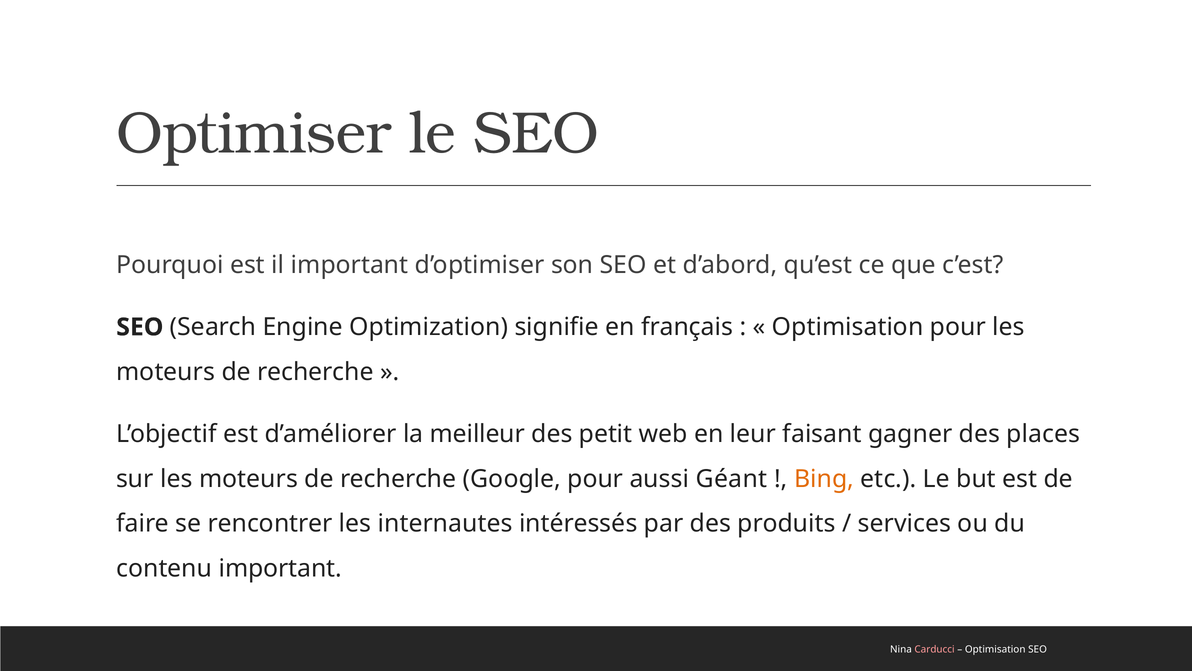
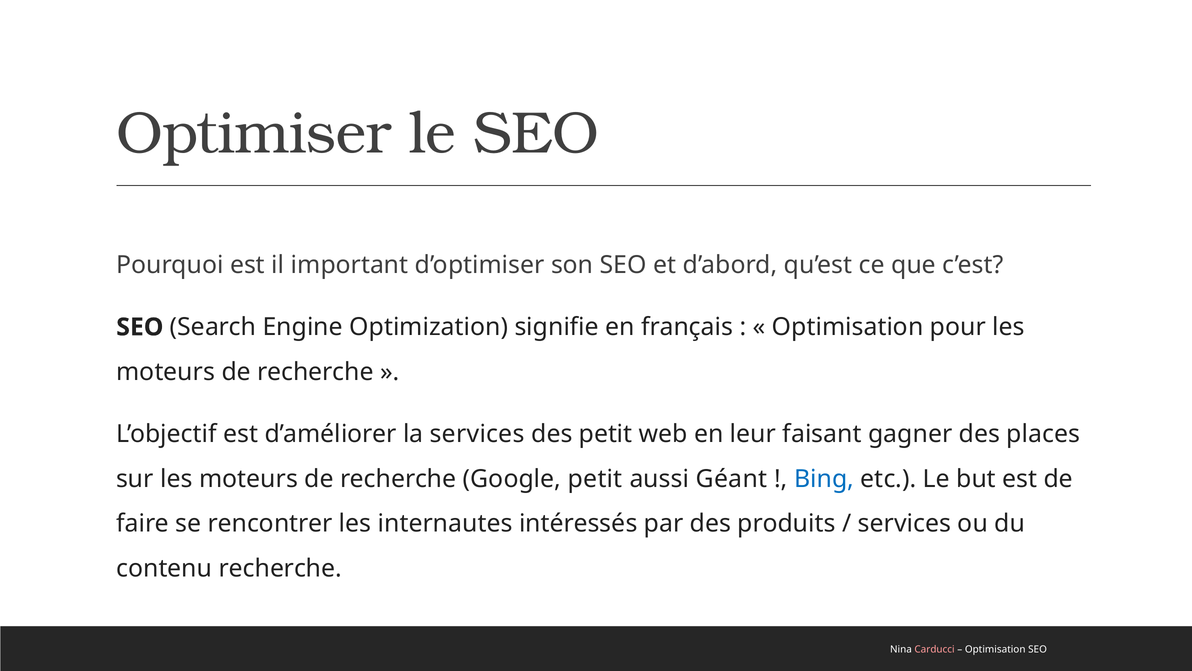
la meilleur: meilleur -> services
Google pour: pour -> petit
Bing colour: orange -> blue
contenu important: important -> recherche
